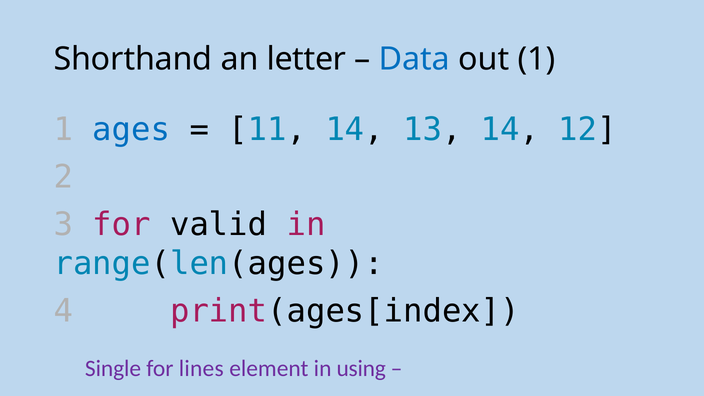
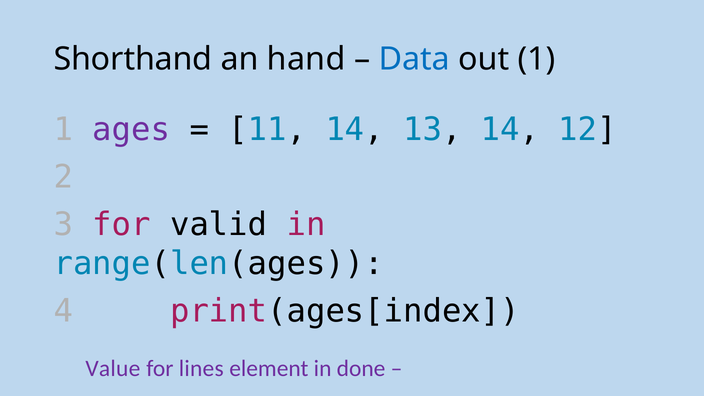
letter: letter -> hand
ages colour: blue -> purple
Single: Single -> Value
using: using -> done
